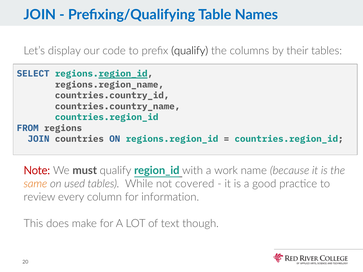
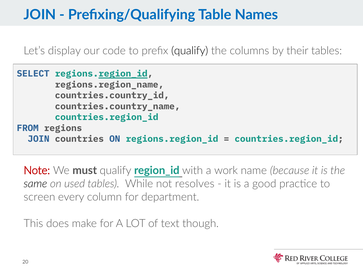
same colour: orange -> black
covered: covered -> resolves
review: review -> screen
information: information -> department
